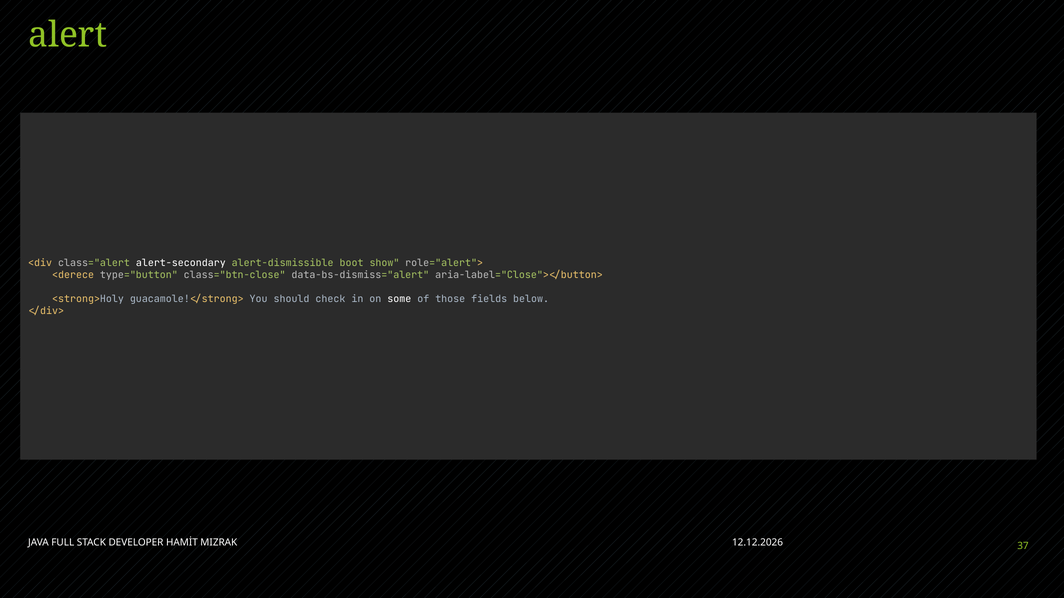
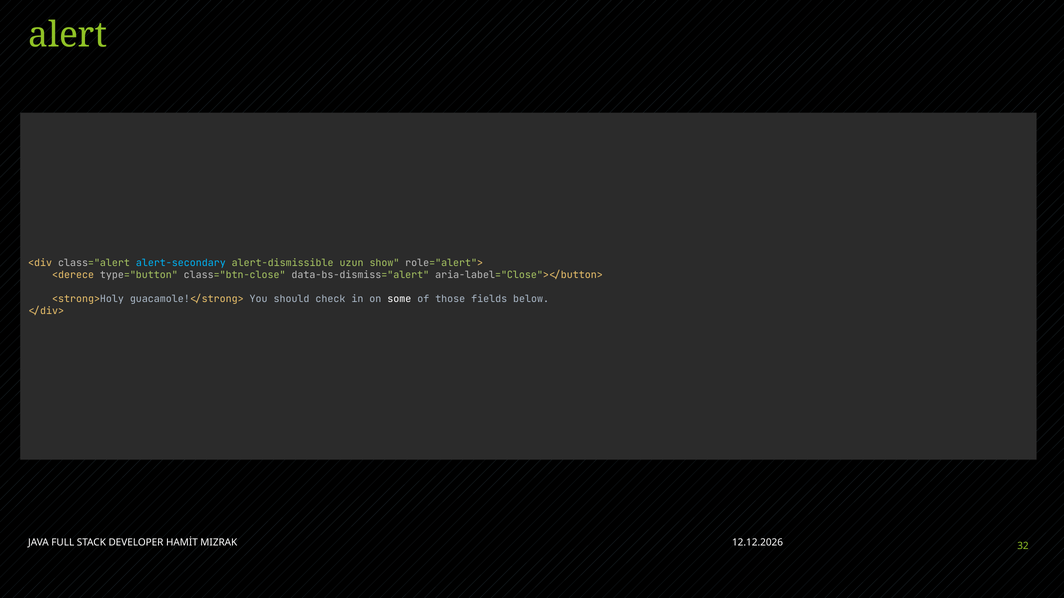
alert-secondary colour: white -> light blue
boot: boot -> uzun
37: 37 -> 32
